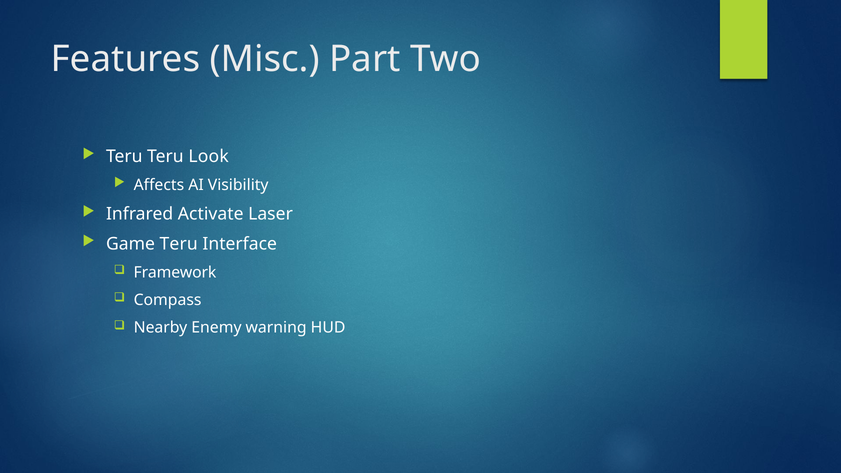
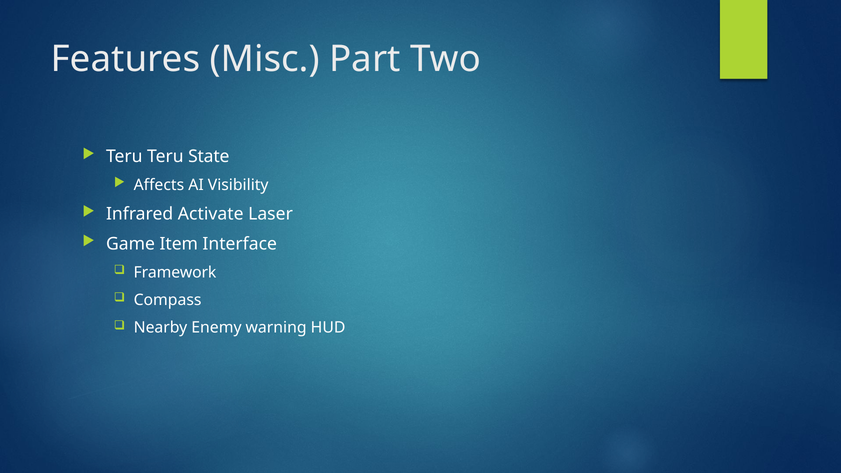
Look: Look -> State
Game Teru: Teru -> Item
